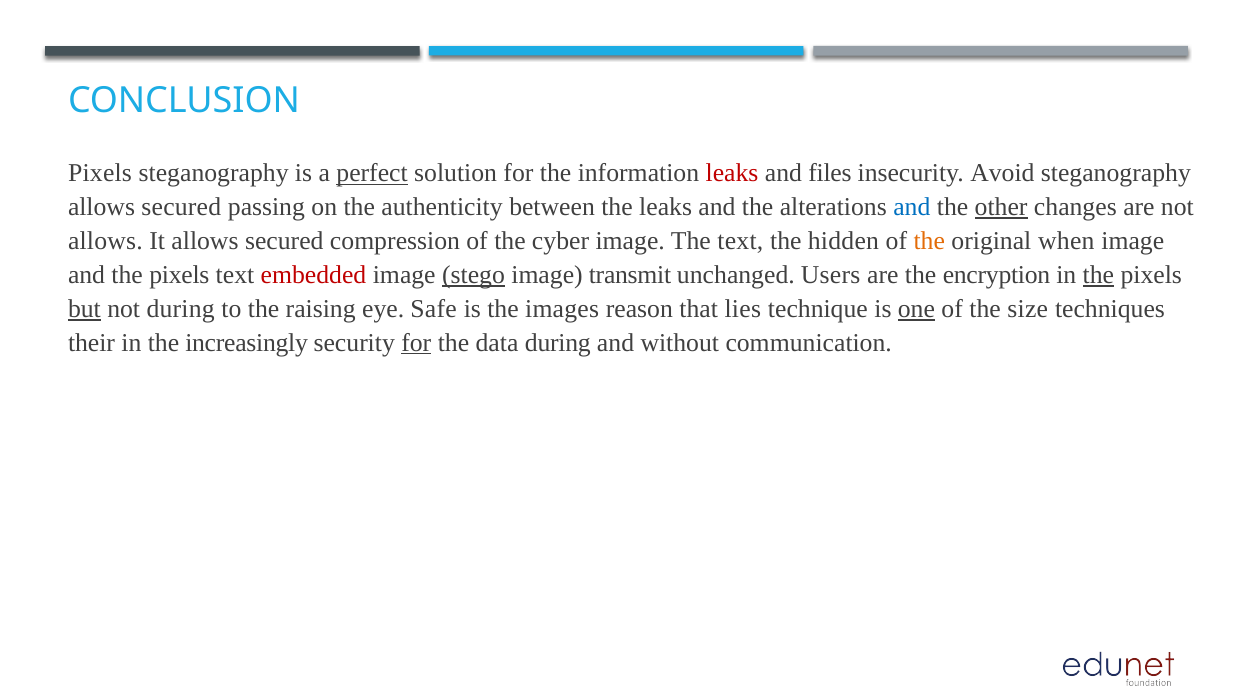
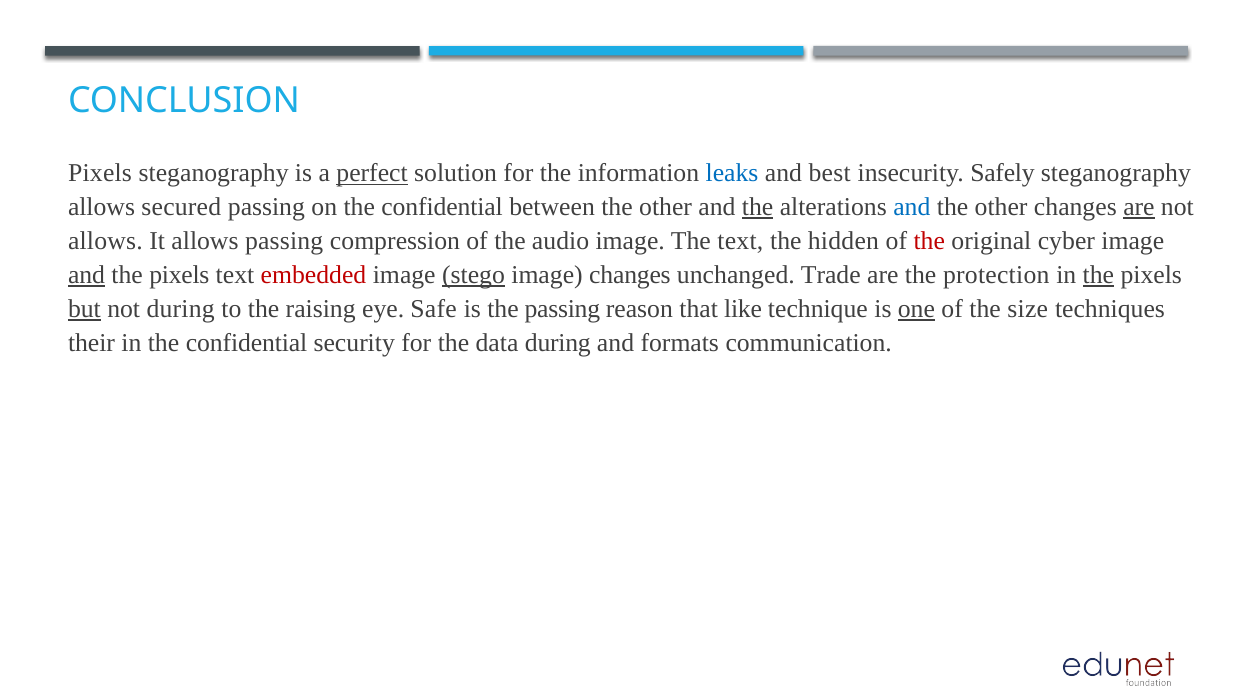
leaks at (732, 173) colour: red -> blue
files: files -> best
Avoid: Avoid -> Safely
on the authenticity: authenticity -> confidential
between the leaks: leaks -> other
the at (758, 207) underline: none -> present
other at (1001, 207) underline: present -> none
are at (1139, 207) underline: none -> present
It allows secured: secured -> passing
cyber: cyber -> audio
the at (929, 241) colour: orange -> red
when: when -> cyber
and at (87, 275) underline: none -> present
image transmit: transmit -> changes
Users: Users -> Trade
encryption: encryption -> protection
the images: images -> passing
lies: lies -> like
in the increasingly: increasingly -> confidential
for at (416, 343) underline: present -> none
without: without -> formats
